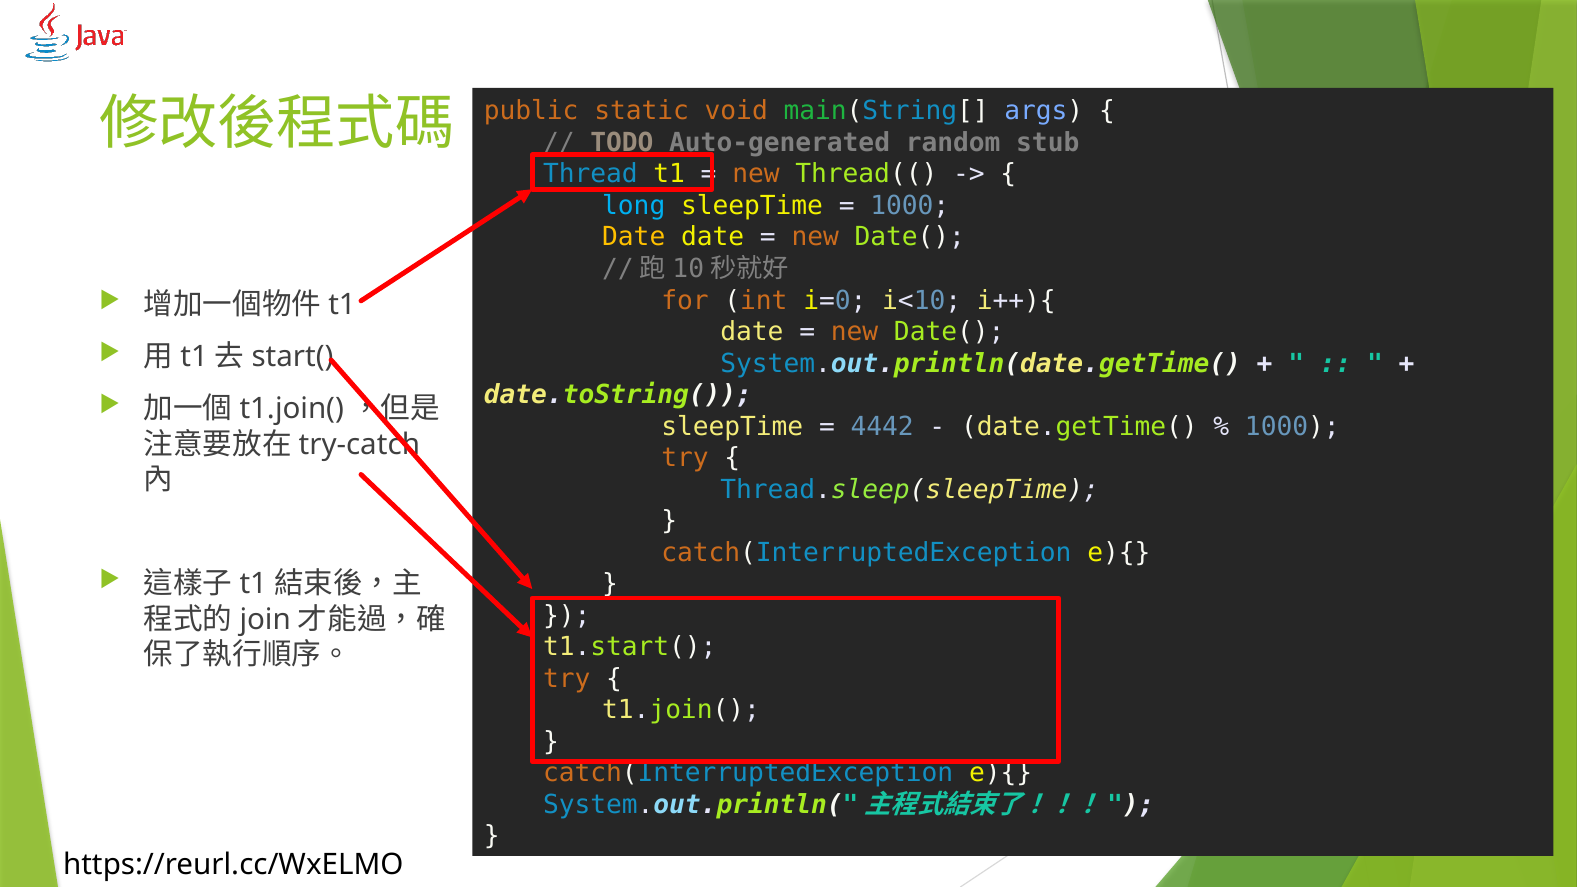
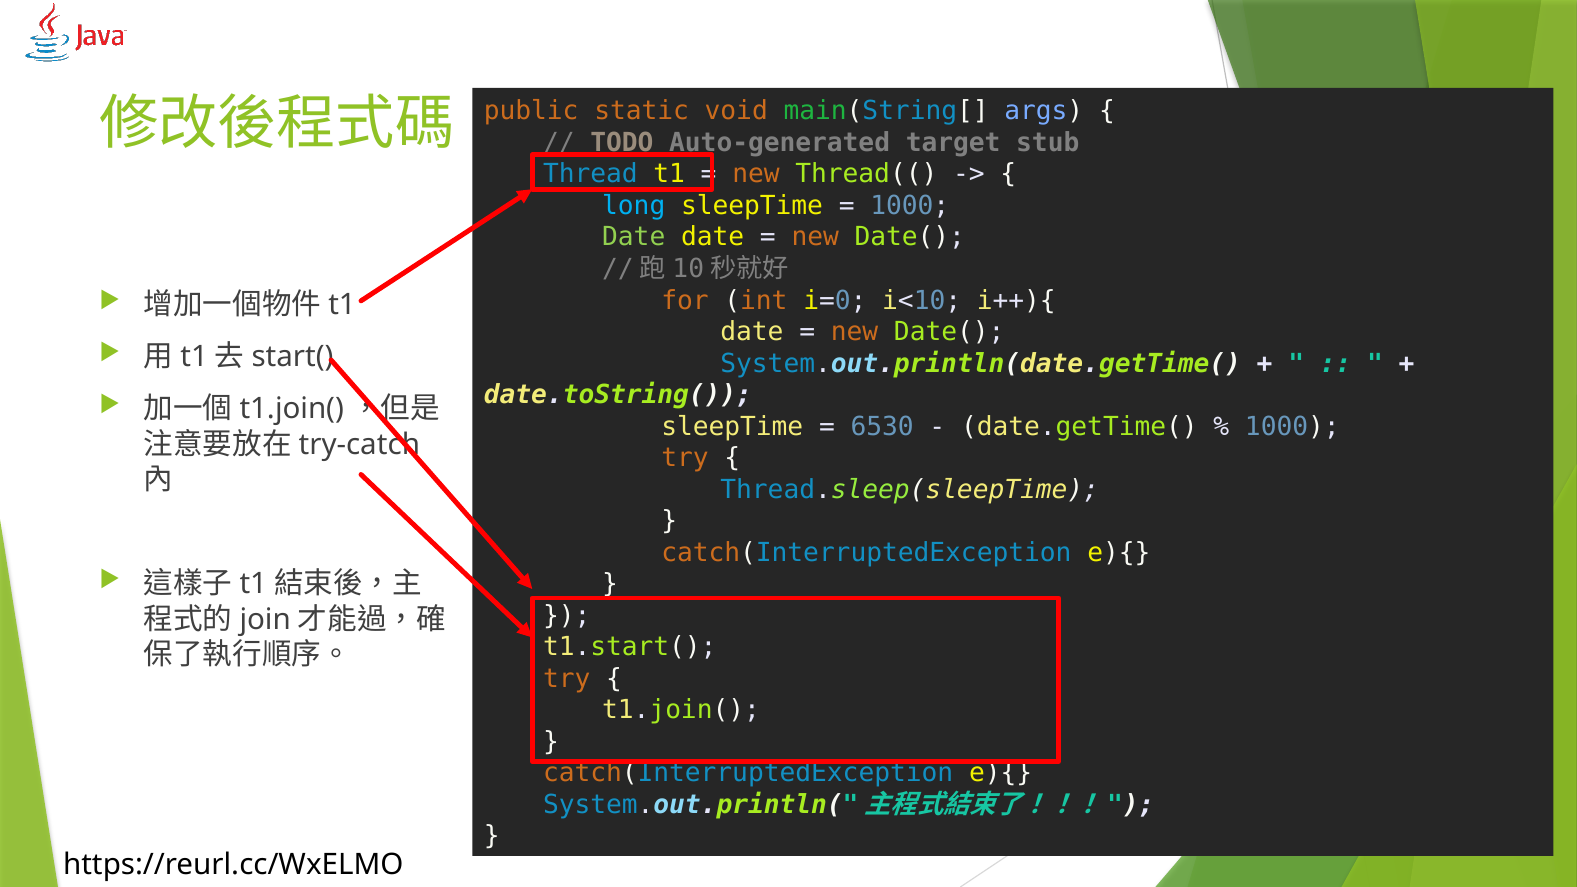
random: random -> target
Date at (634, 237) colour: yellow -> light green
4442: 4442 -> 6530
